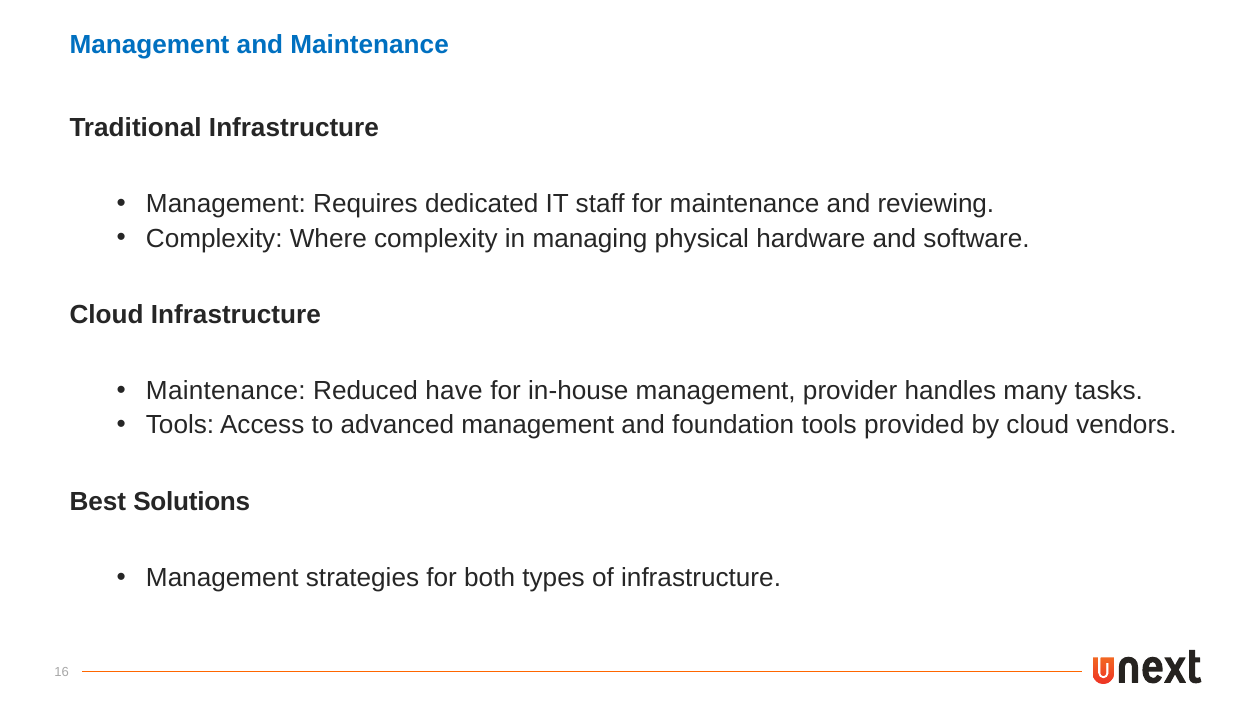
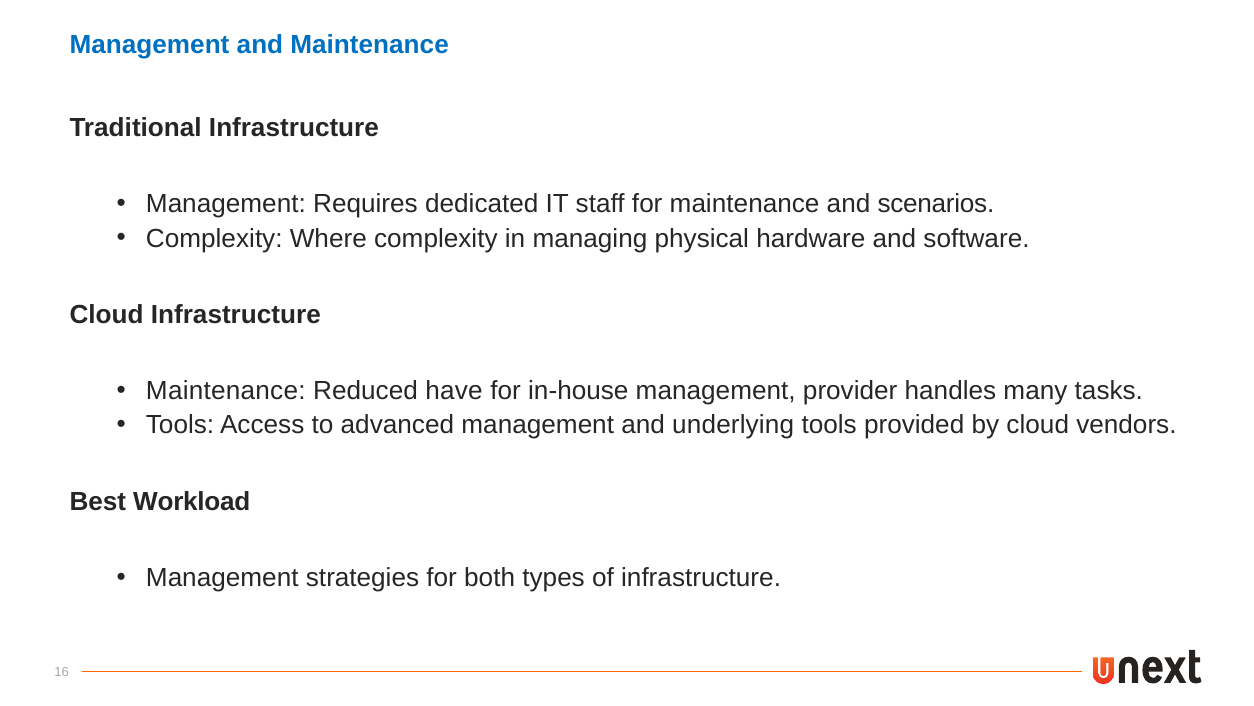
reviewing: reviewing -> scenarios
foundation: foundation -> underlying
Solutions: Solutions -> Workload
